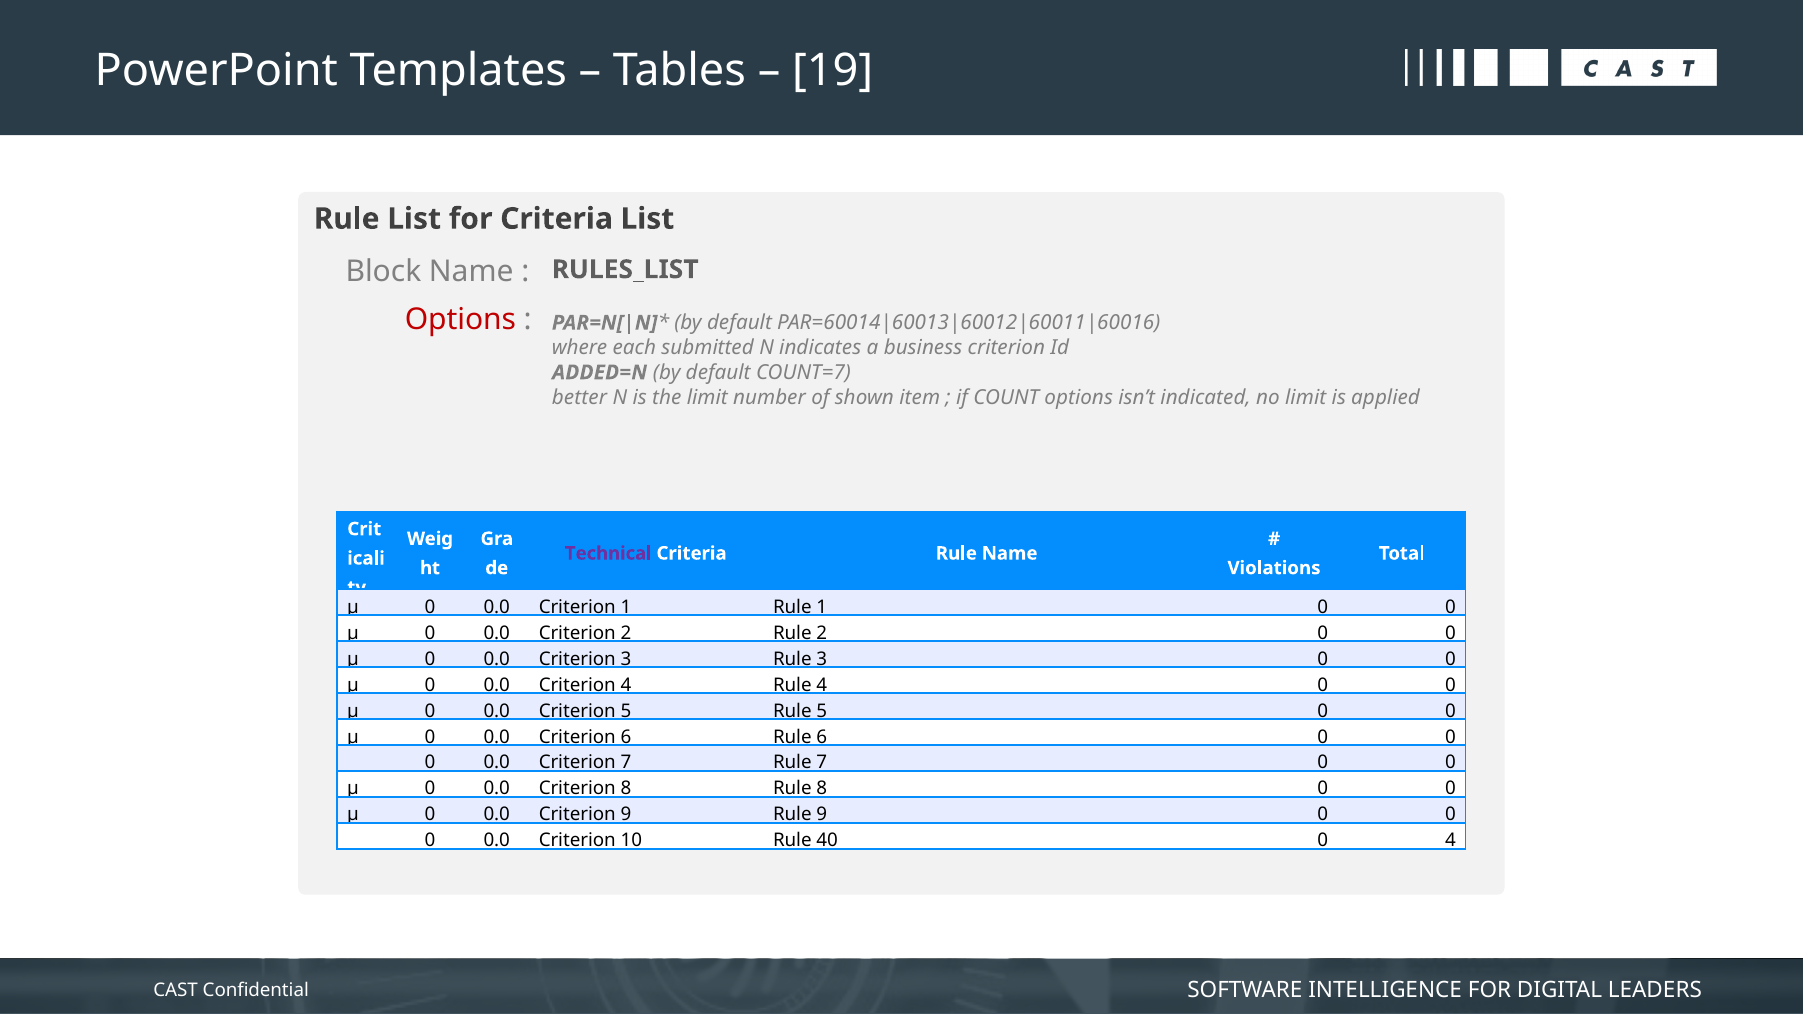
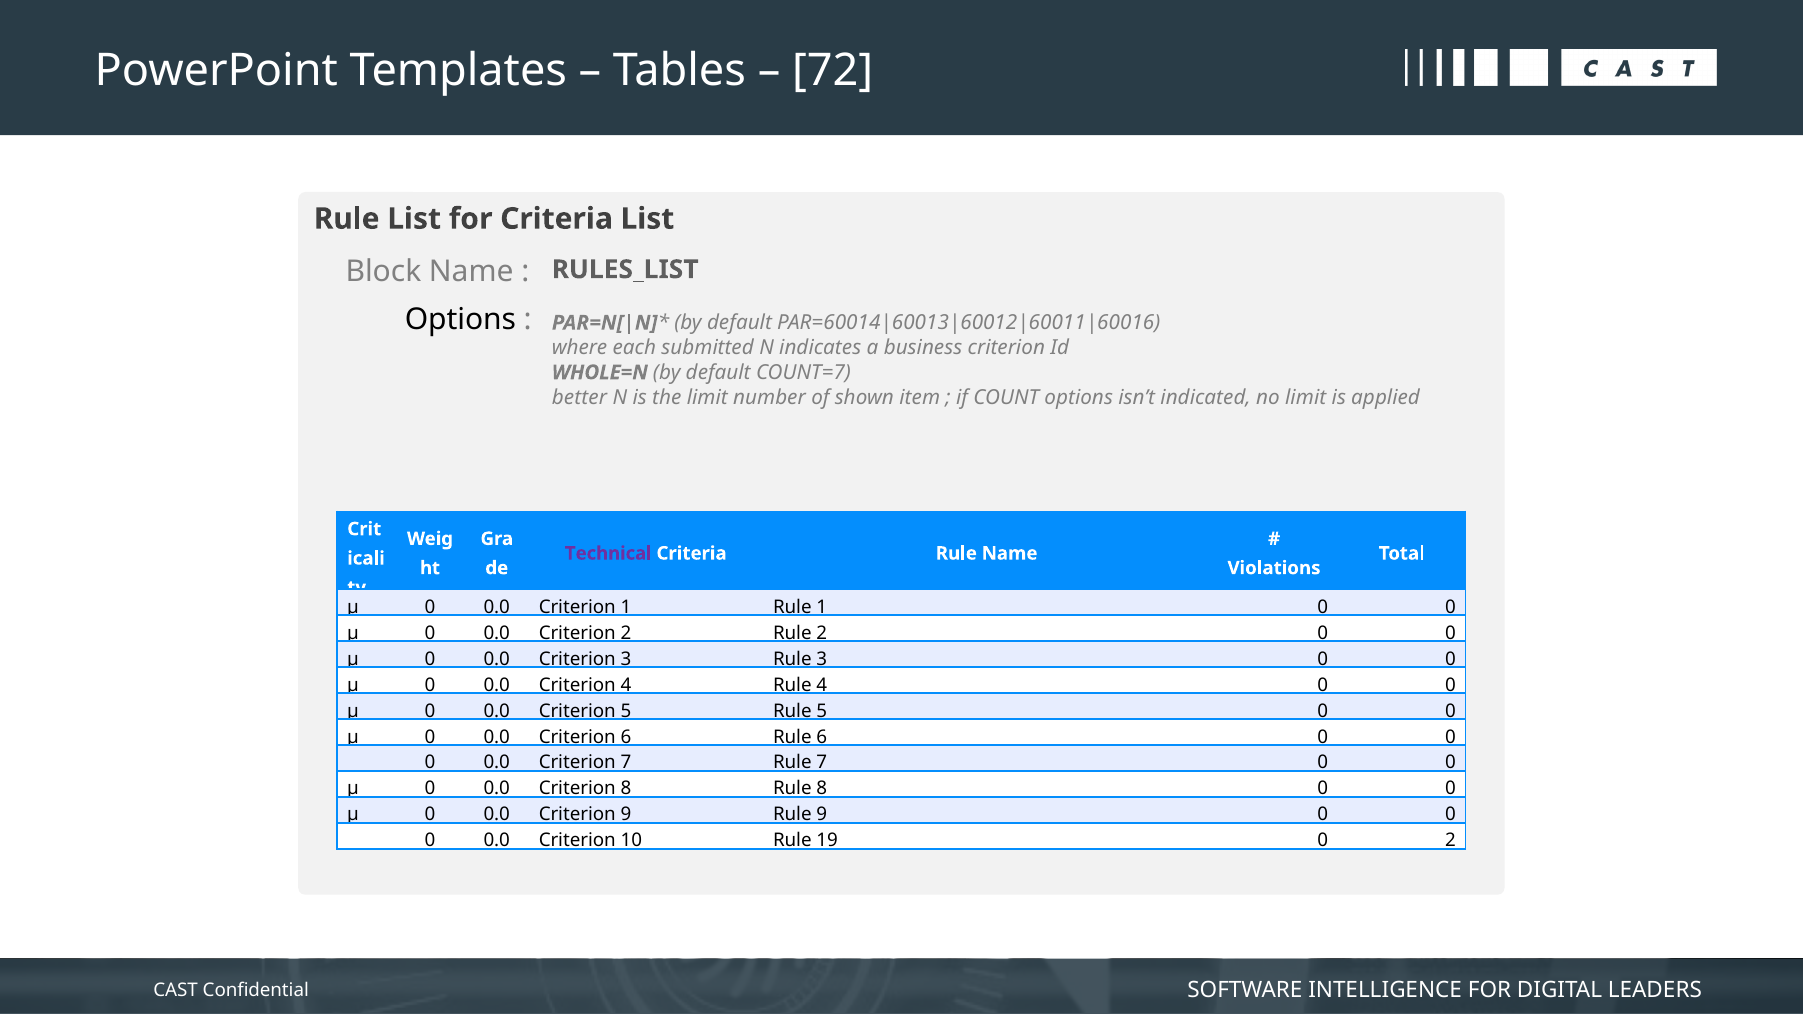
19: 19 -> 72
Options at (460, 319) colour: red -> black
ADDED=N: ADDED=N -> WHOLE=N
40: 40 -> 19
0 4: 4 -> 2
